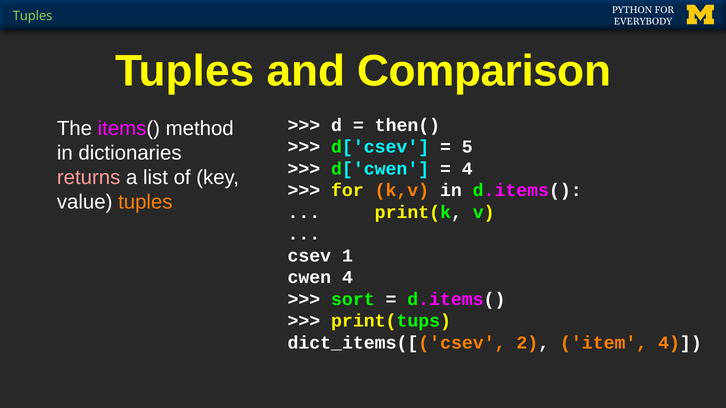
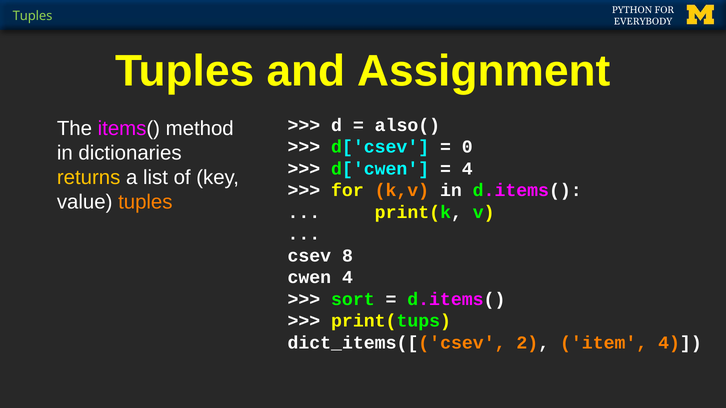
Comparison: Comparison -> Assignment
then(: then( -> also(
5: 5 -> 0
returns colour: pink -> yellow
1: 1 -> 8
